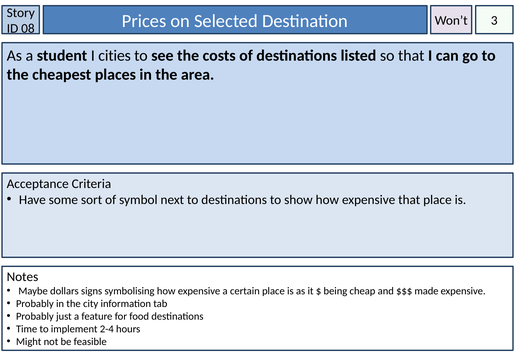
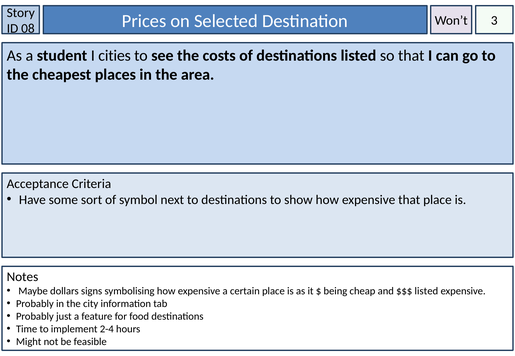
made at (426, 291): made -> listed
